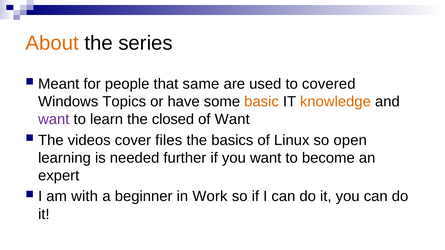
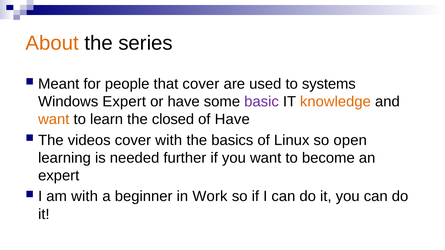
that same: same -> cover
covered: covered -> systems
Windows Topics: Topics -> Expert
basic colour: orange -> purple
want at (54, 120) colour: purple -> orange
of Want: Want -> Have
cover files: files -> with
